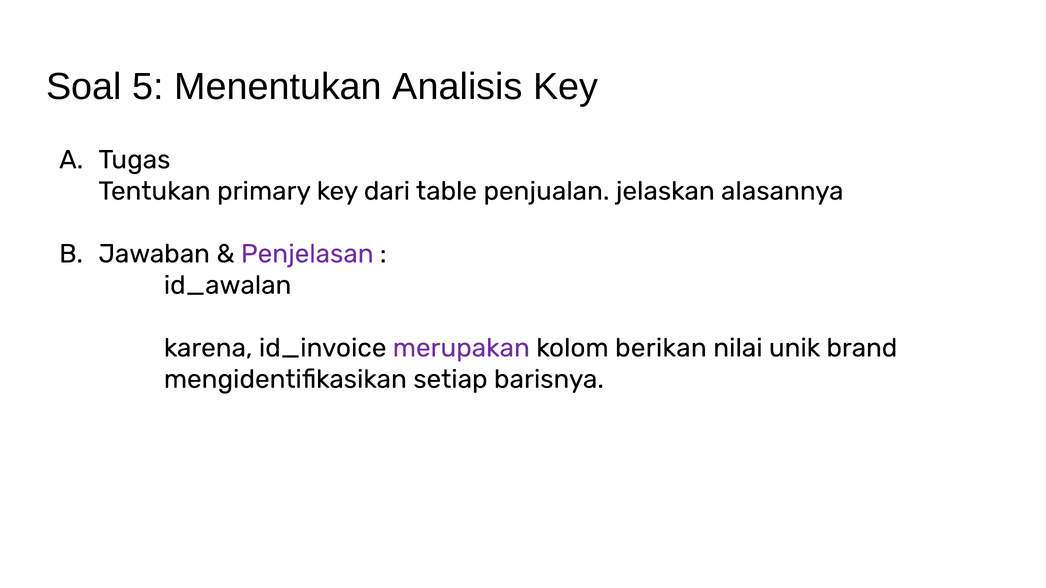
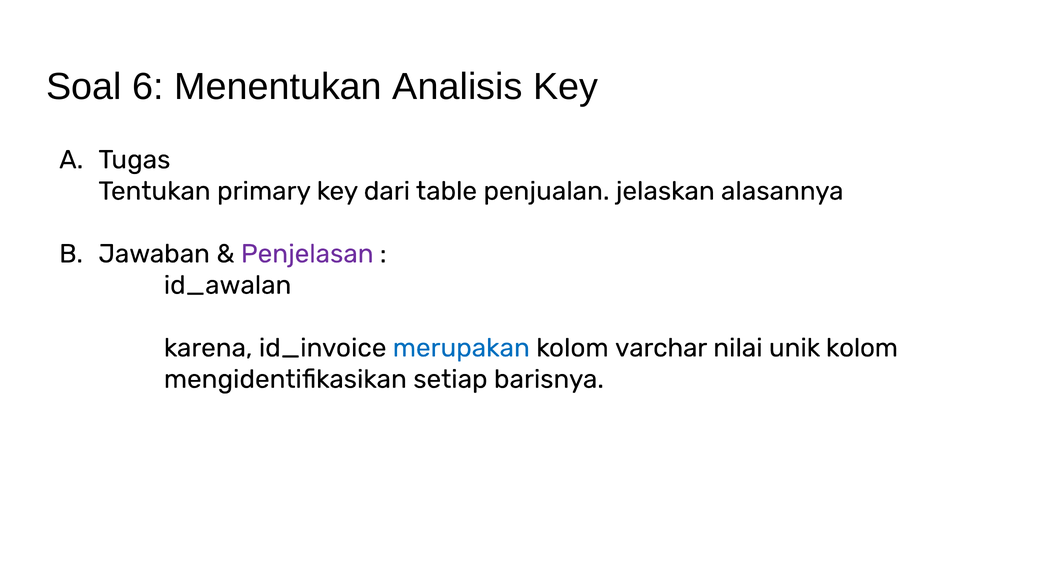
5: 5 -> 6
merupakan colour: purple -> blue
berikan: berikan -> varchar
unik brand: brand -> kolom
